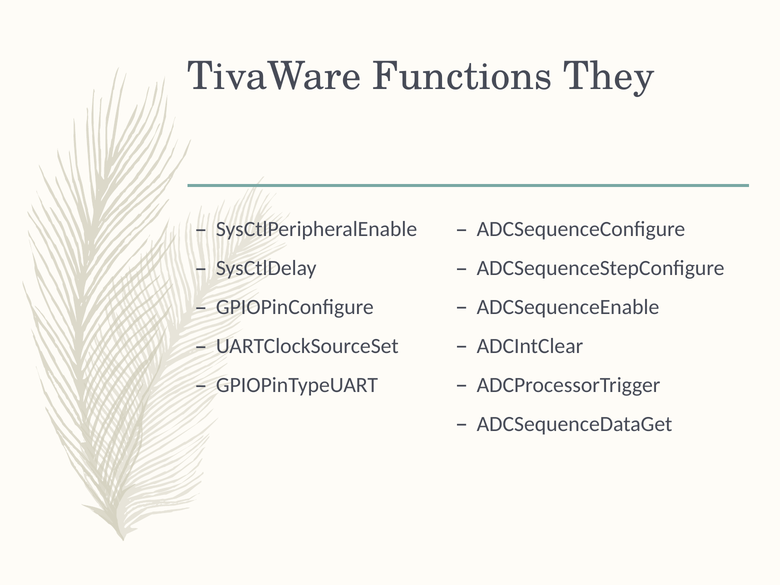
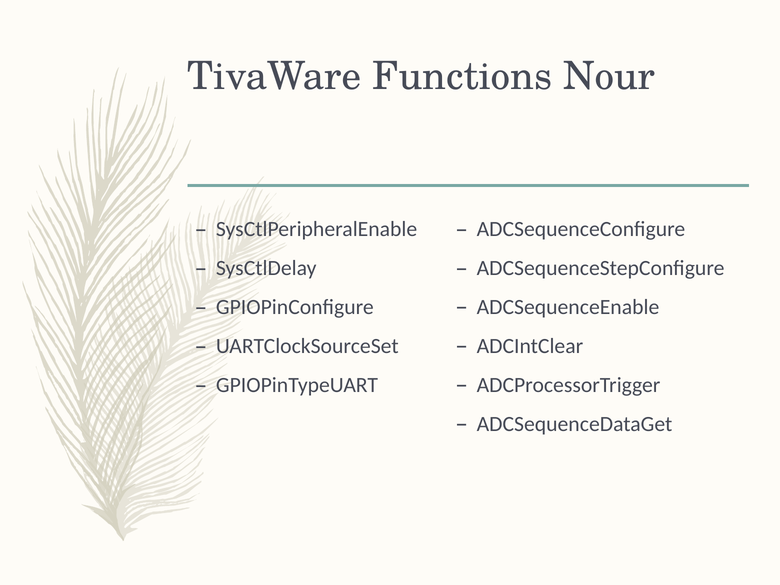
They: They -> Nour
